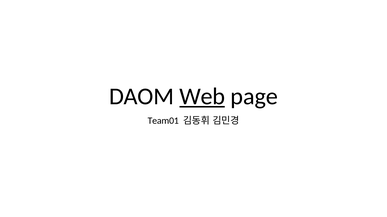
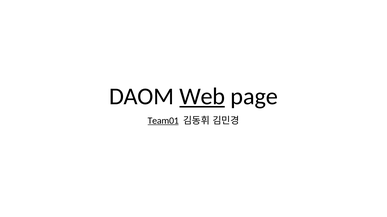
Team01 underline: none -> present
